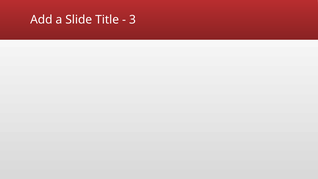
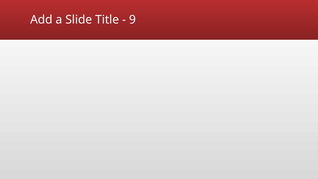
3: 3 -> 9
